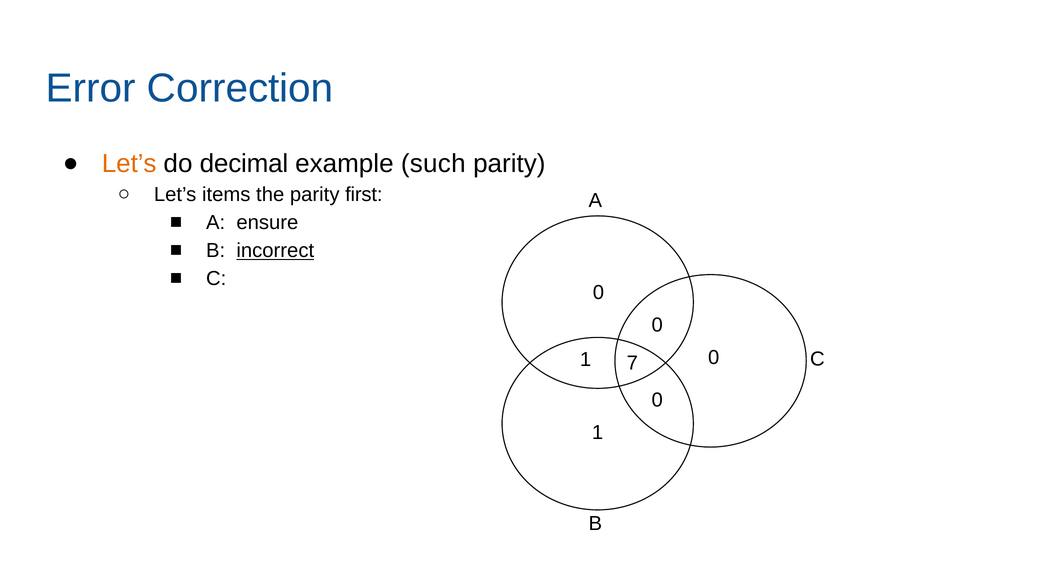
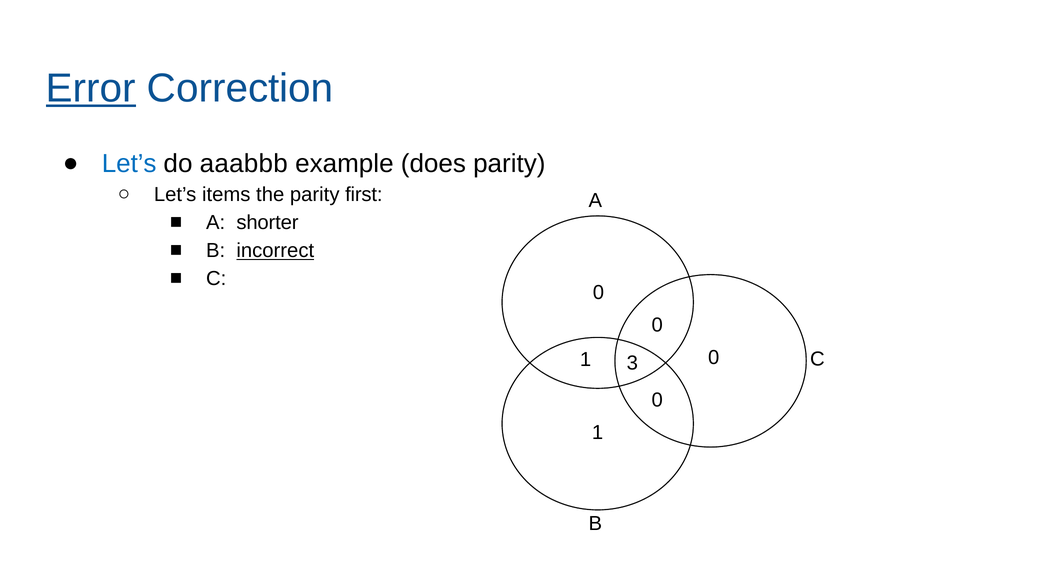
Error underline: none -> present
Let’s at (129, 164) colour: orange -> blue
decimal: decimal -> aaabbb
such: such -> does
ensure: ensure -> shorter
7: 7 -> 3
